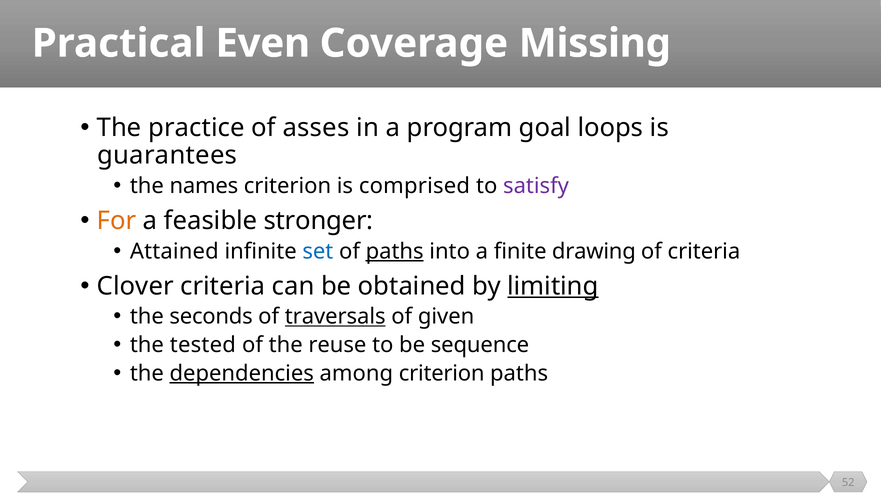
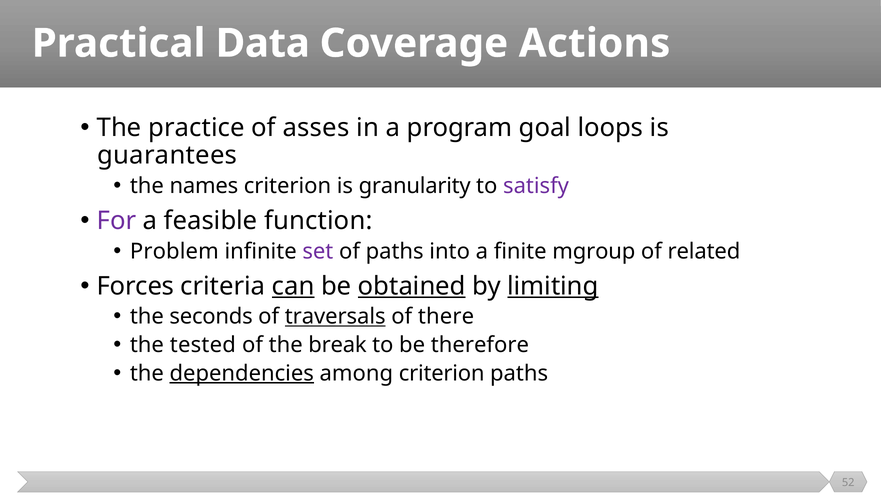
Even: Even -> Data
Missing: Missing -> Actions
comprised: comprised -> granularity
For colour: orange -> purple
stronger: stronger -> function
Attained: Attained -> Problem
set colour: blue -> purple
paths at (395, 251) underline: present -> none
drawing: drawing -> mgroup
of criteria: criteria -> related
Clover: Clover -> Forces
can underline: none -> present
obtained underline: none -> present
given: given -> there
reuse: reuse -> break
sequence: sequence -> therefore
